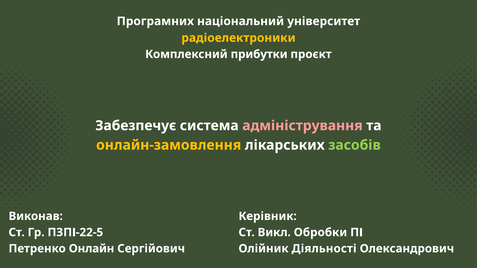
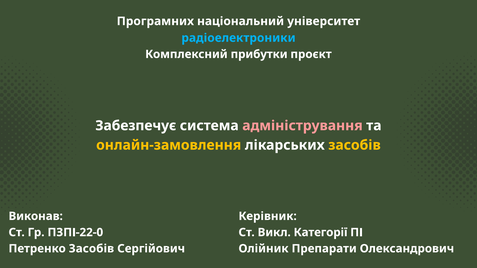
радіоелектроники colour: yellow -> light blue
засобів at (355, 145) colour: light green -> yellow
ПЗПІ-22-5: ПЗПІ-22-5 -> ПЗПІ-22-0
Обробки: Обробки -> Категорії
Петренко Онлайн: Онлайн -> Засобів
Діяльності: Діяльності -> Препарати
